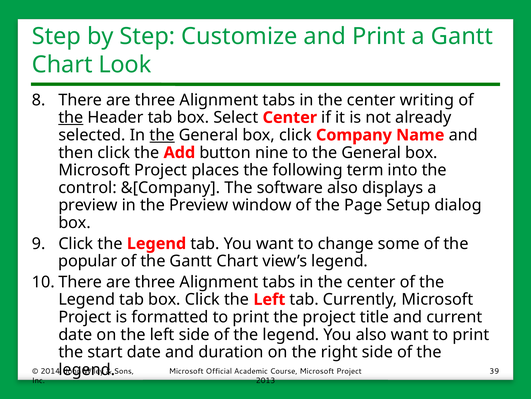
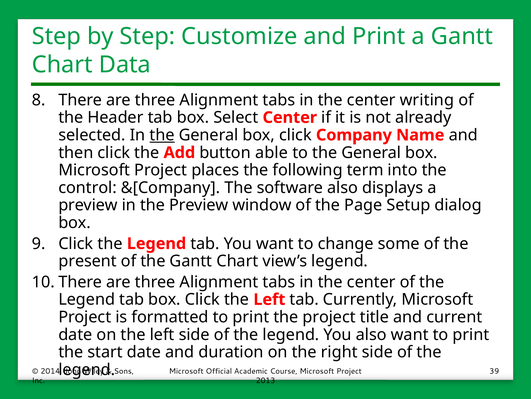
Look: Look -> Data
the at (71, 117) underline: present -> none
nine: nine -> able
popular: popular -> present
